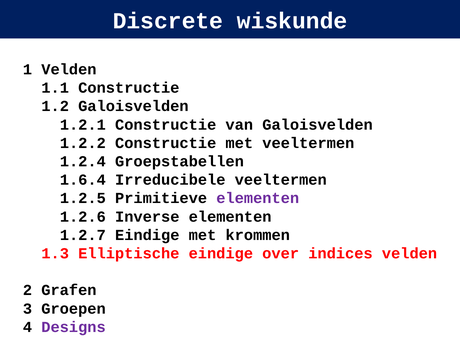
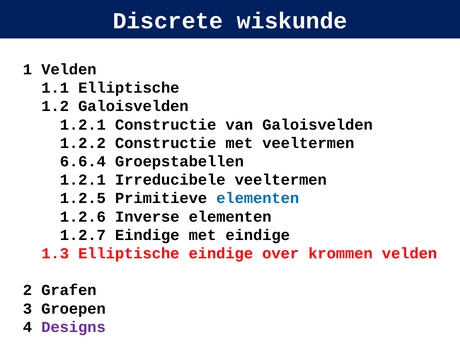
1.1 Constructie: Constructie -> Elliptische
1.2.4: 1.2.4 -> 6.6.4
1.6.4 at (83, 180): 1.6.4 -> 1.2.1
elementen at (258, 198) colour: purple -> blue
met krommen: krommen -> eindige
indices: indices -> krommen
